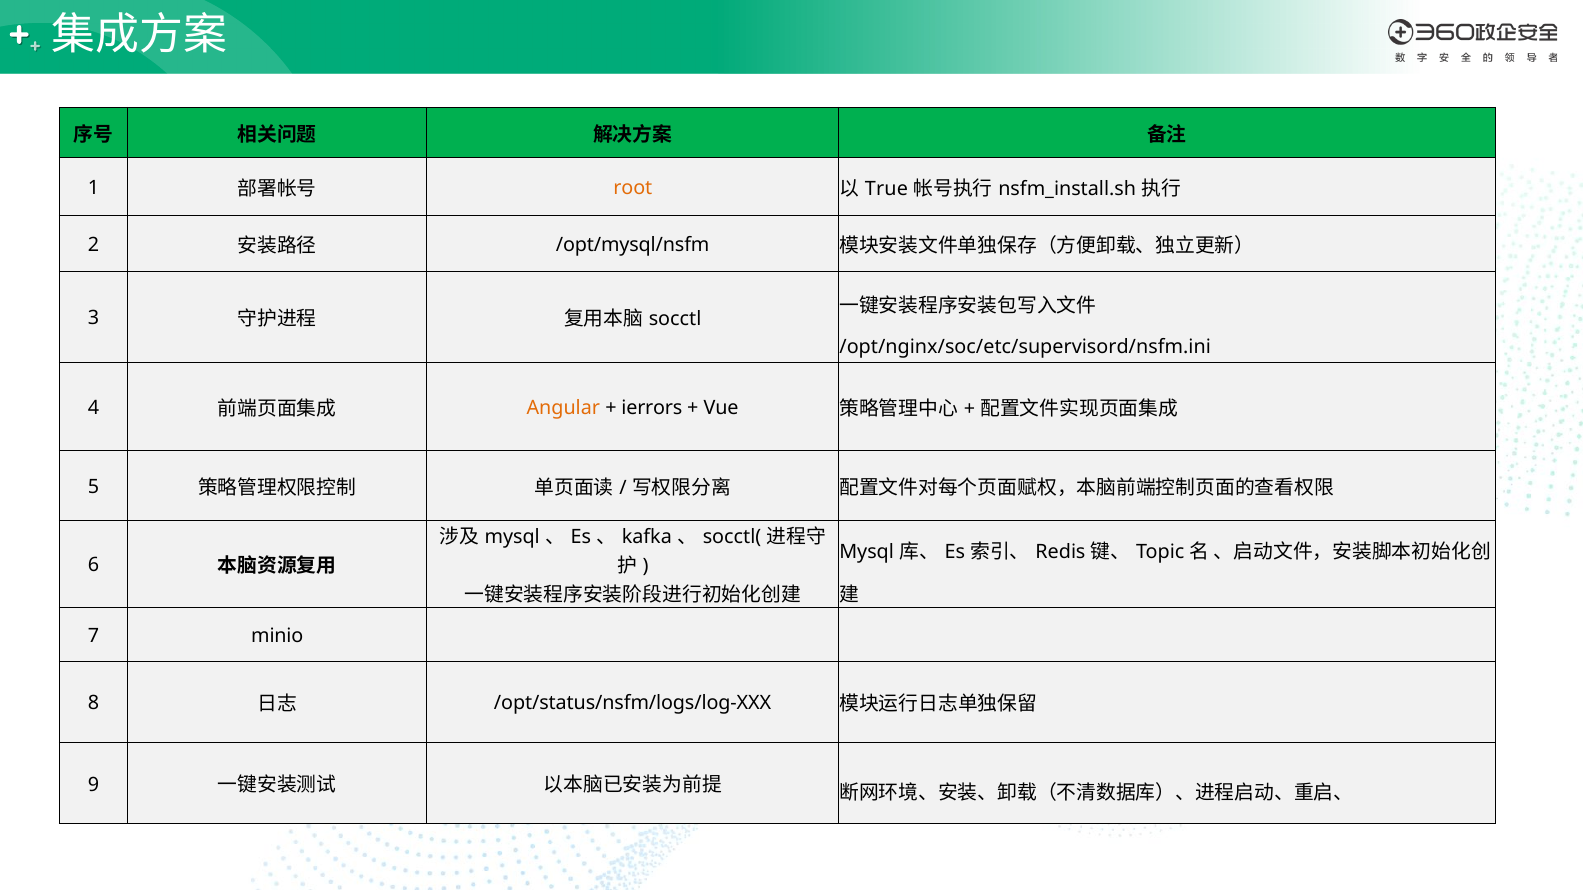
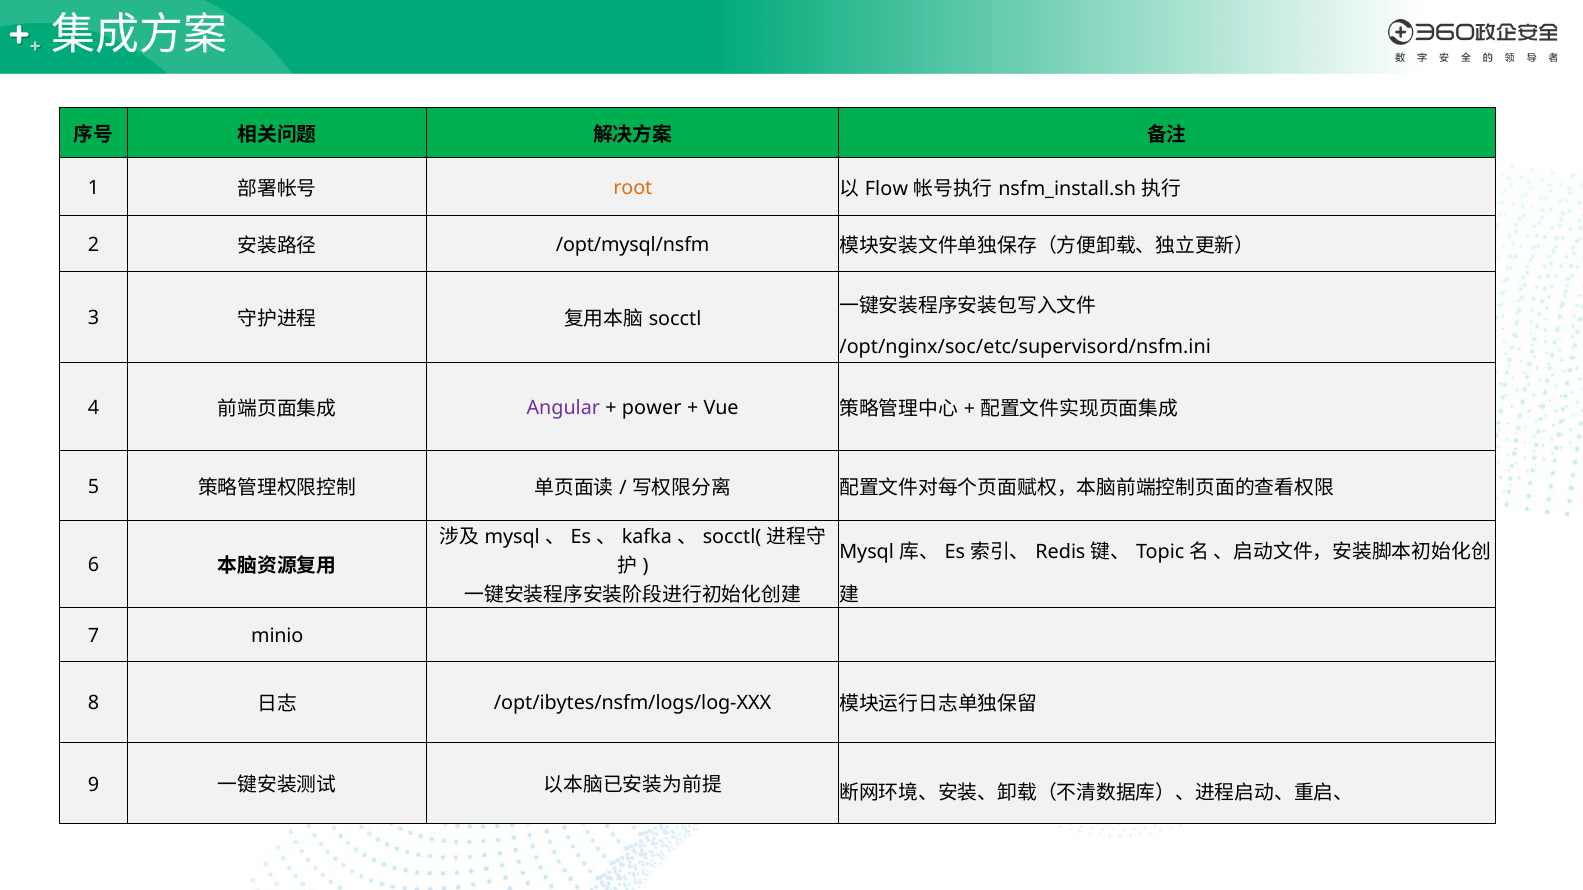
True: True -> Flow
Angular colour: orange -> purple
ierrors: ierrors -> power
/opt/status/nsfm/logs/log-XXX: /opt/status/nsfm/logs/log-XXX -> /opt/ibytes/nsfm/logs/log-XXX
